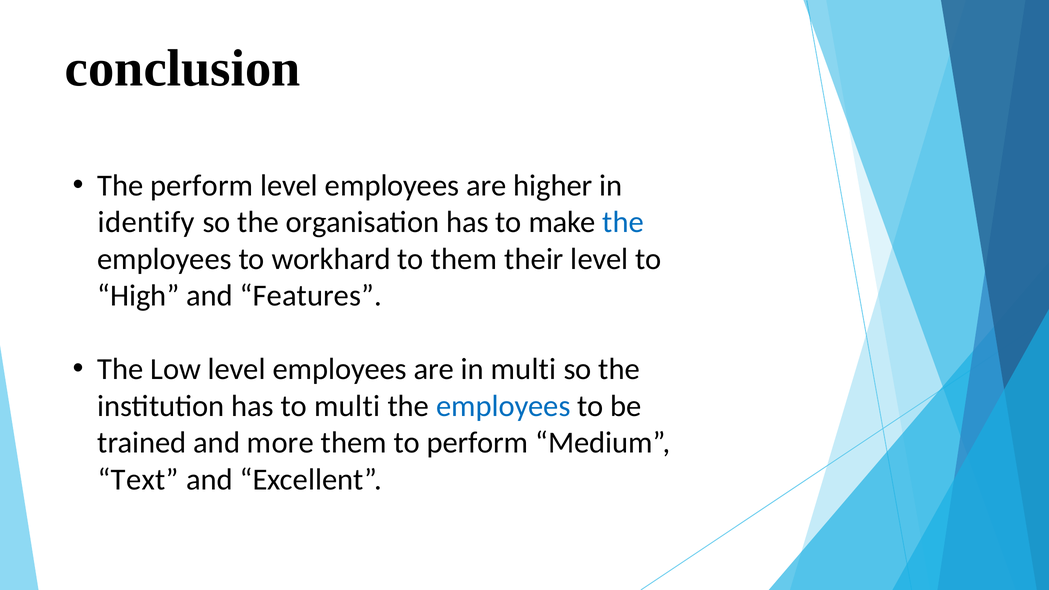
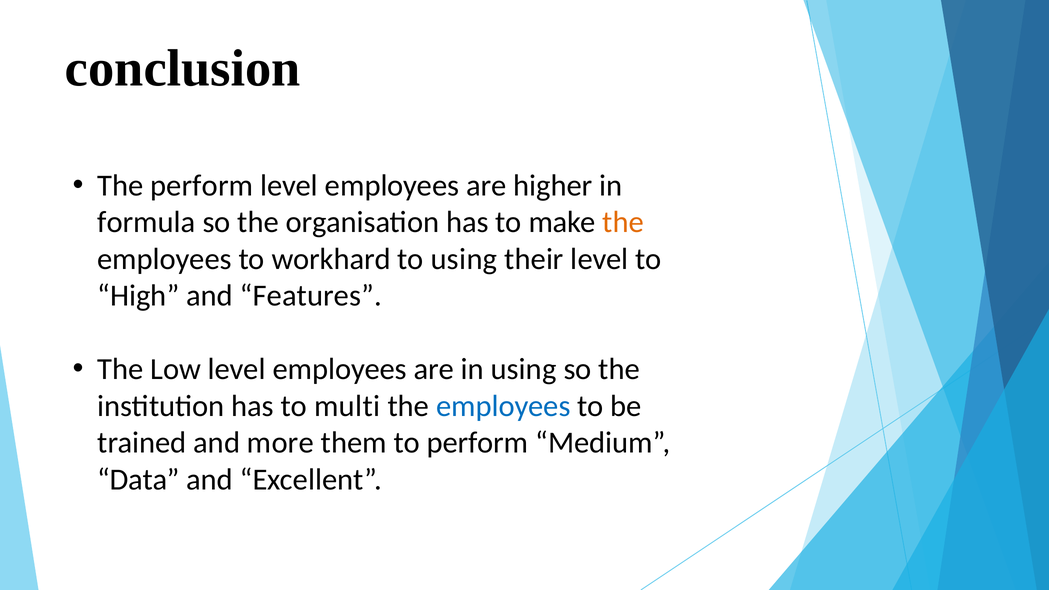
identify: identify -> formula
the at (623, 222) colour: blue -> orange
to them: them -> using
in multi: multi -> using
Text: Text -> Data
